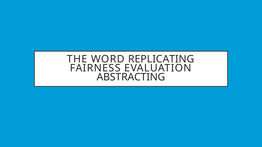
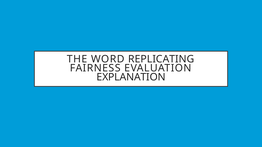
ABSTRACTING: ABSTRACTING -> EXPLANATION
